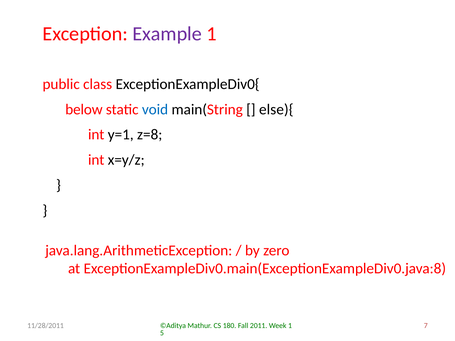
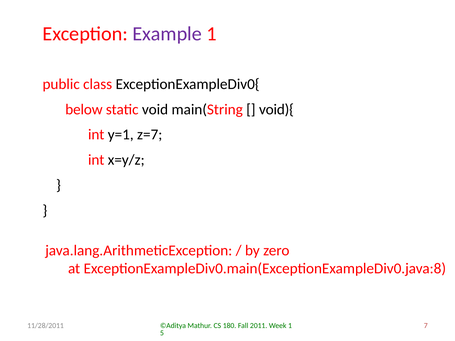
void colour: blue -> black
else){: else){ -> void){
z=8: z=8 -> z=7
